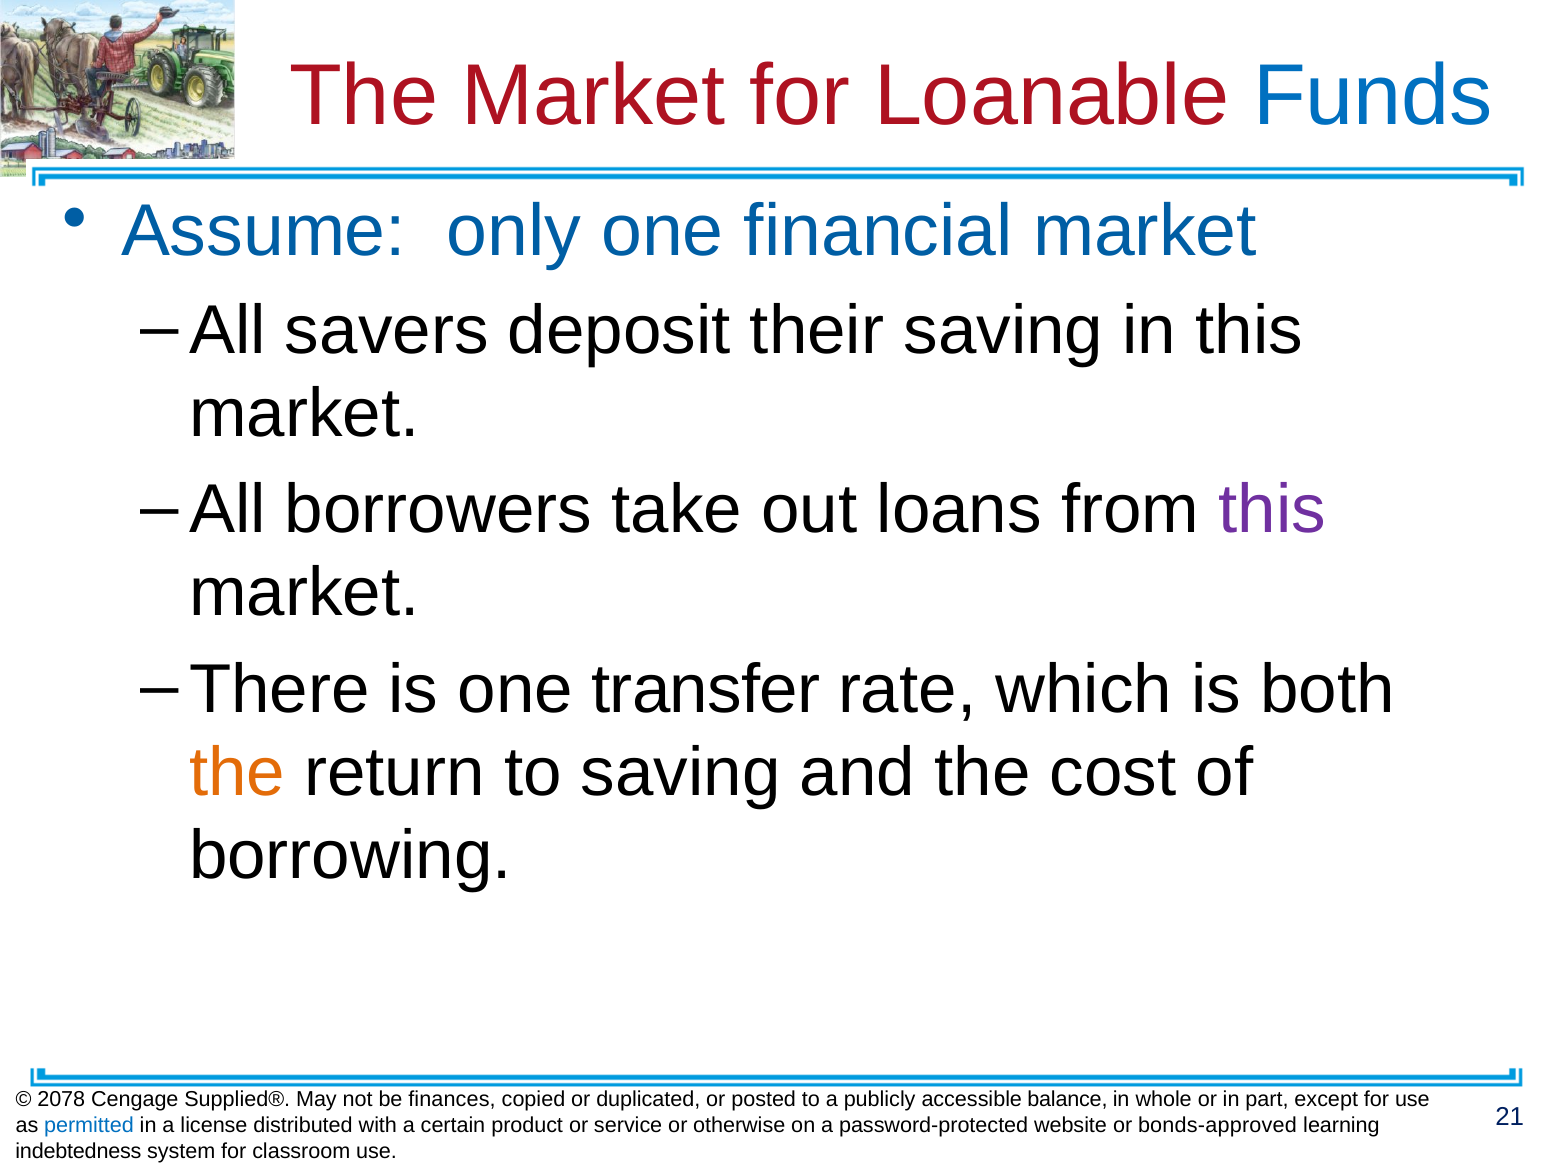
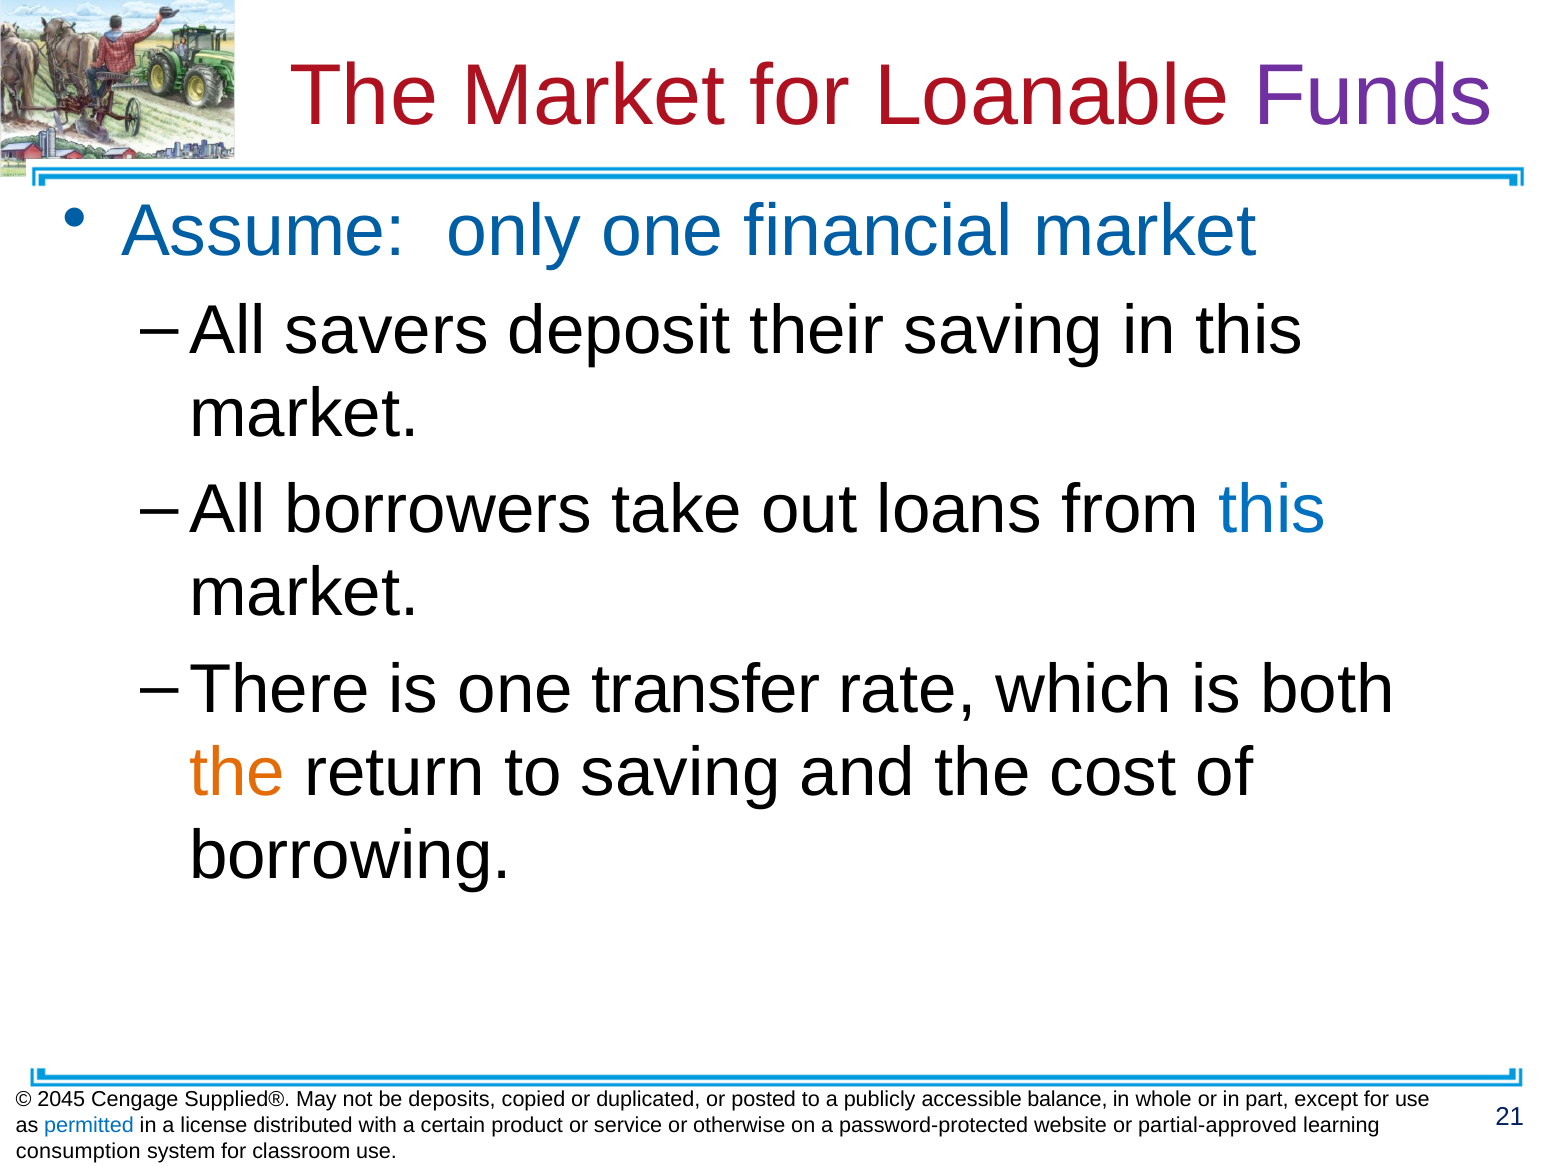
Funds colour: blue -> purple
this at (1272, 510) colour: purple -> blue
2078: 2078 -> 2045
finances: finances -> deposits
bonds-approved: bonds-approved -> partial-approved
indebtedness: indebtedness -> consumption
